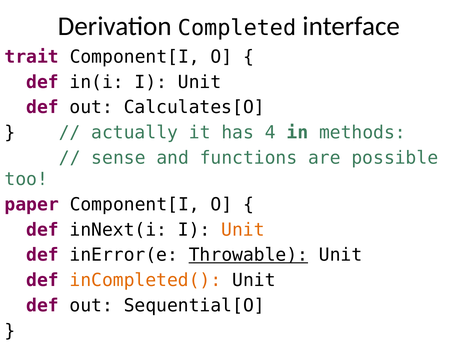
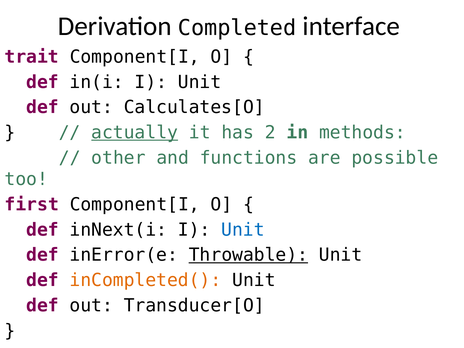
actually underline: none -> present
4: 4 -> 2
sense: sense -> other
paper: paper -> first
Unit at (243, 230) colour: orange -> blue
Sequential[O: Sequential[O -> Transducer[O
